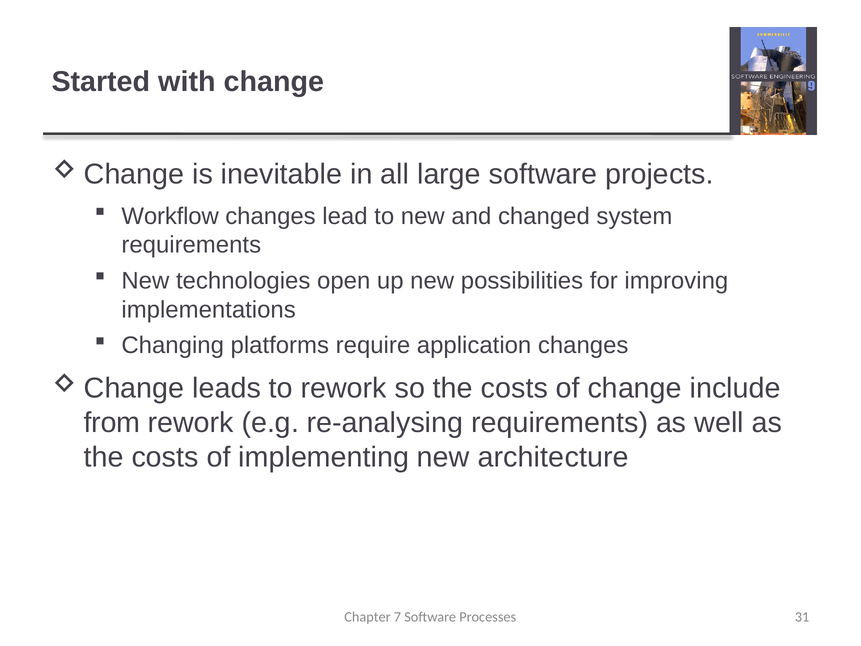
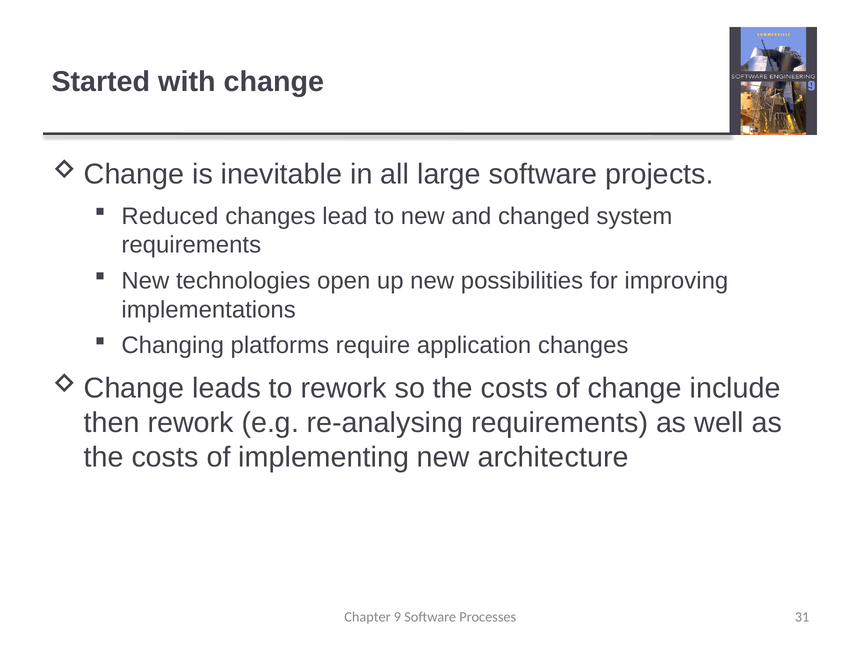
Workflow: Workflow -> Reduced
from: from -> then
7: 7 -> 9
